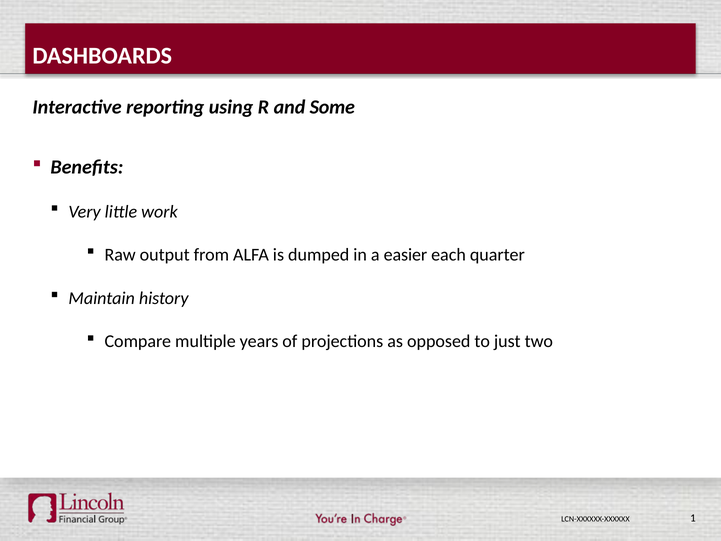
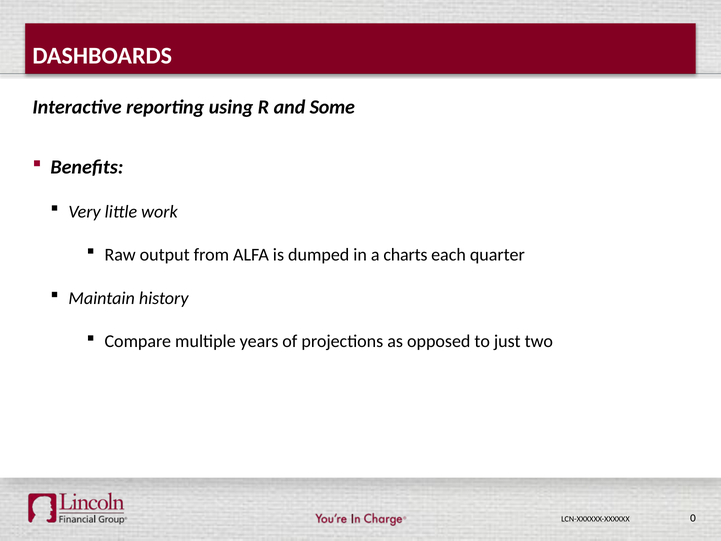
easier: easier -> charts
1: 1 -> 0
